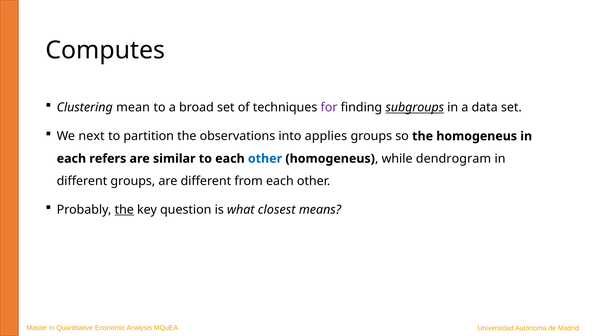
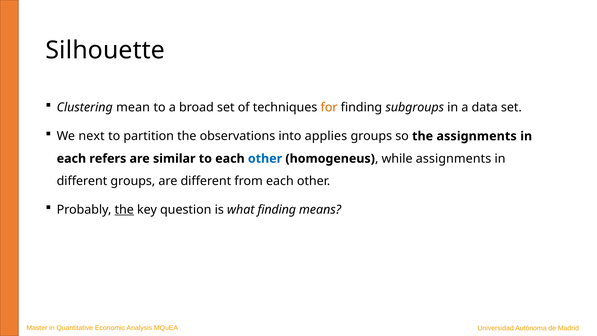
Computes: Computes -> Silhouette
for colour: purple -> orange
subgroups underline: present -> none
the homogeneus: homogeneus -> assignments
while dendrogram: dendrogram -> assignments
what closest: closest -> finding
